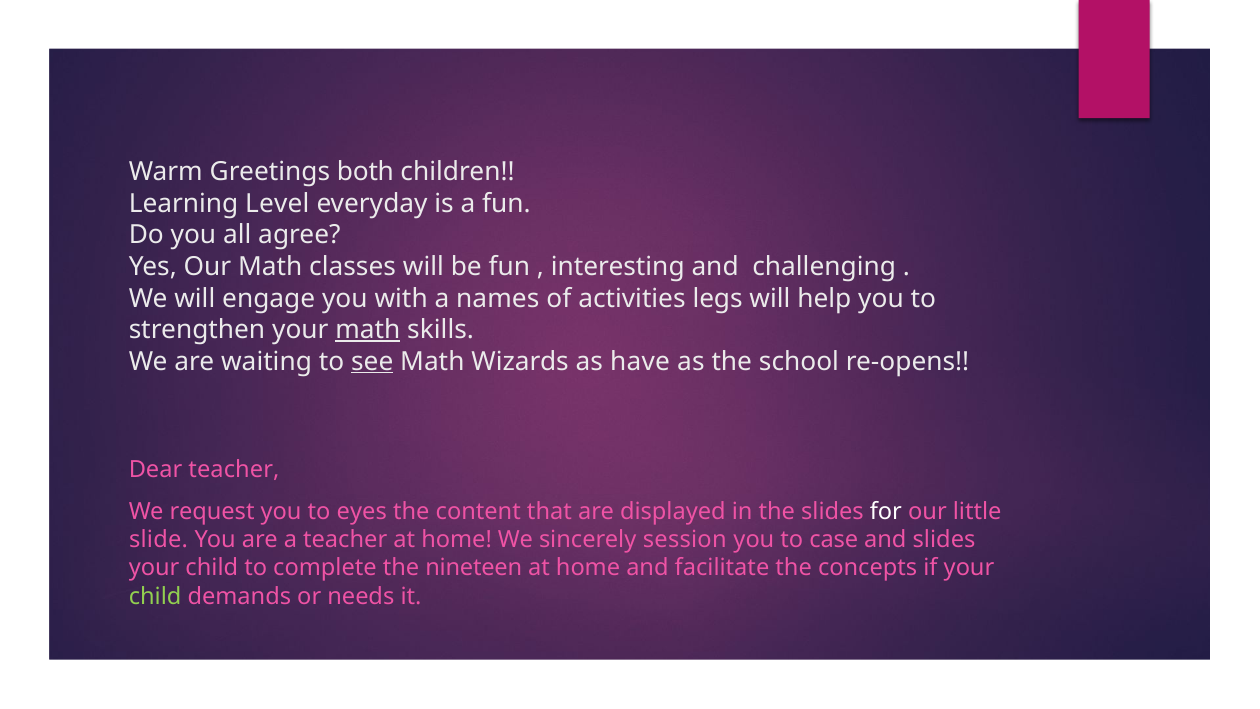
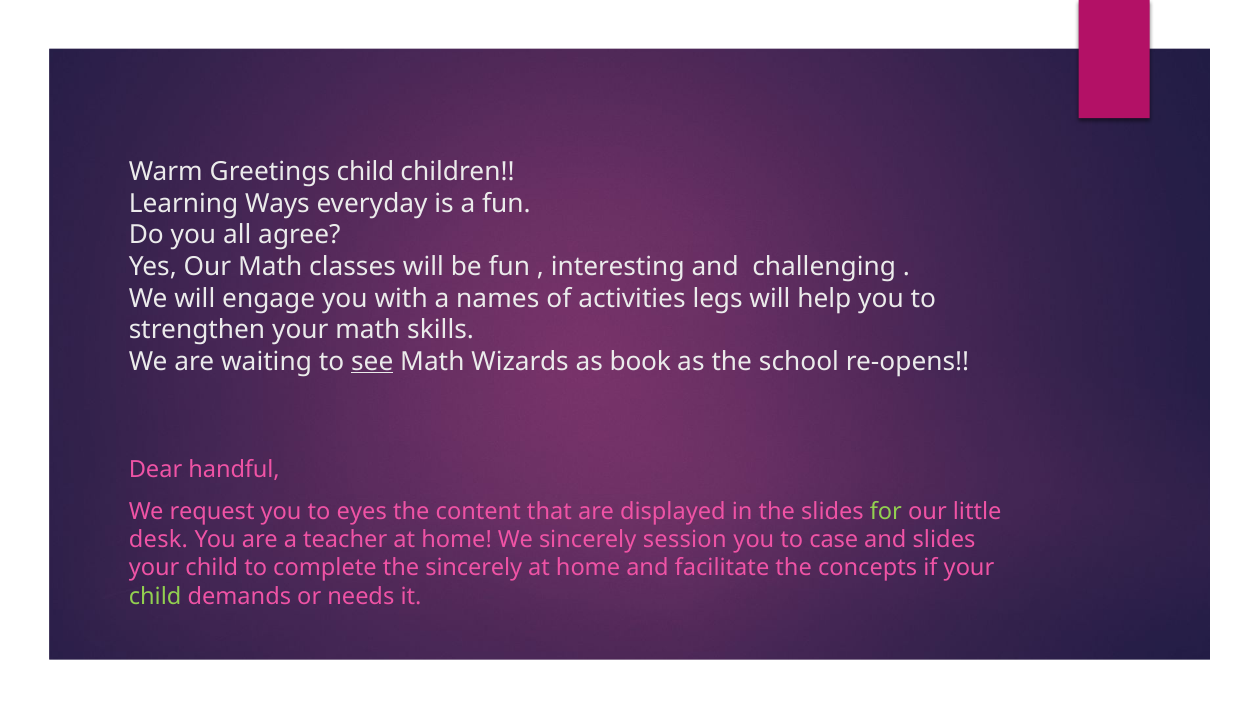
Greetings both: both -> child
Level: Level -> Ways
math at (368, 330) underline: present -> none
have: have -> book
Dear teacher: teacher -> handful
for colour: white -> light green
slide: slide -> desk
the nineteen: nineteen -> sincerely
